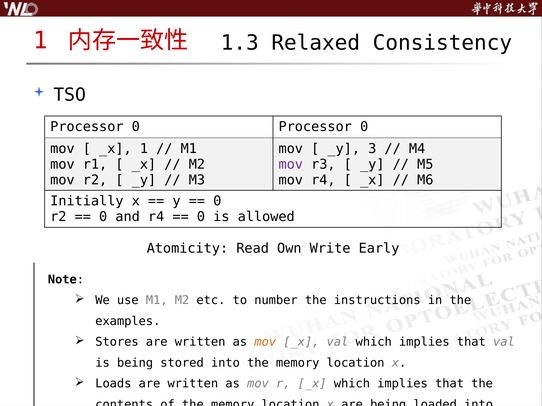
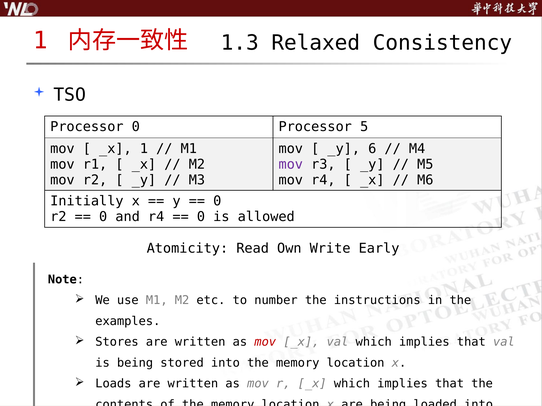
0 Processor 0: 0 -> 5
3: 3 -> 6
mov at (265, 342) colour: orange -> red
